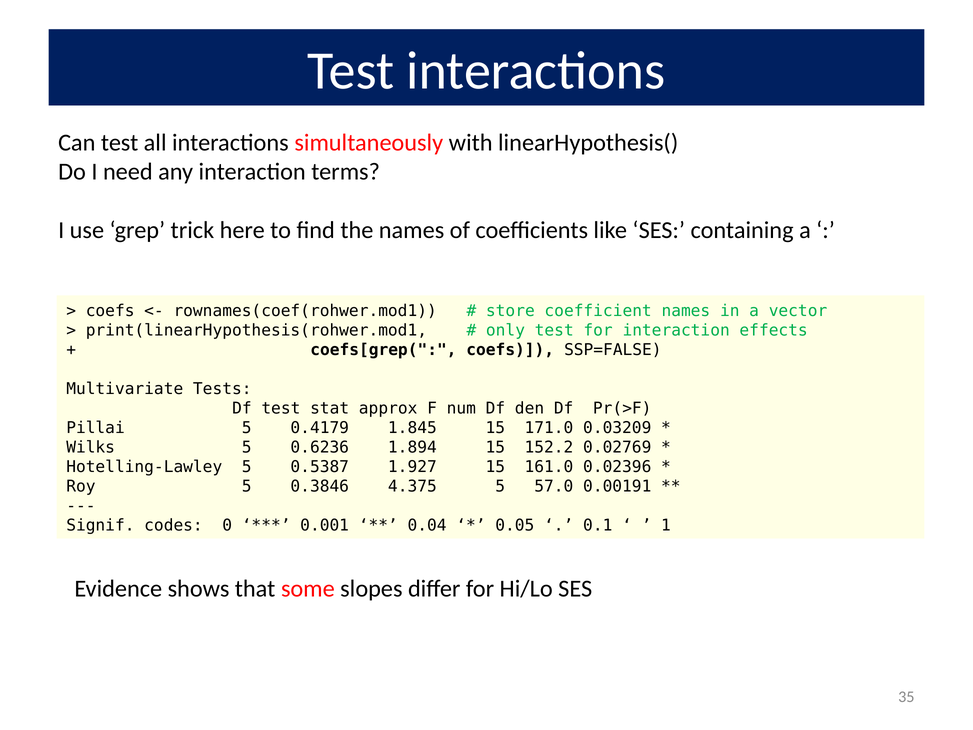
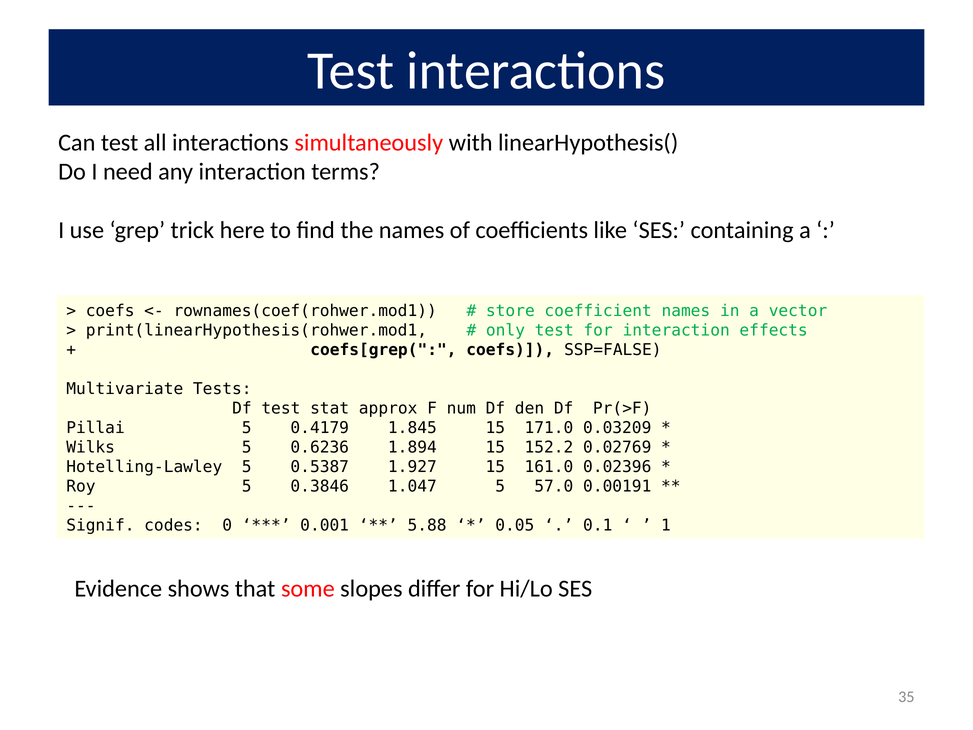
4.375: 4.375 -> 1.047
0.04: 0.04 -> 5.88
